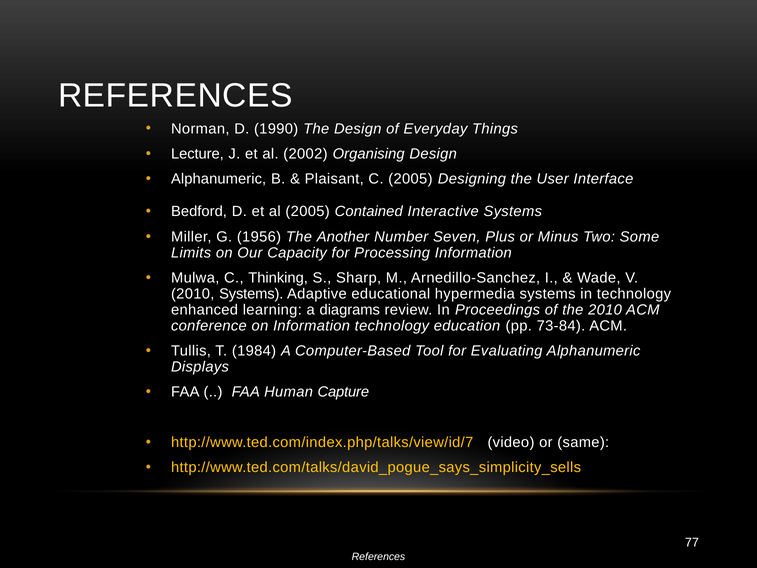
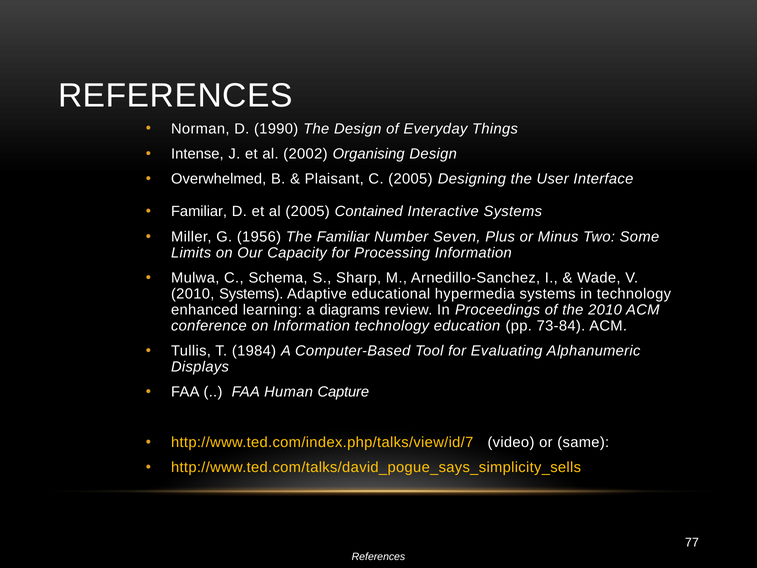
Lecture: Lecture -> Intense
Alphanumeric at (219, 179): Alphanumeric -> Overwhelmed
Bedford at (199, 212): Bedford -> Familiar
The Another: Another -> Familiar
Thinking: Thinking -> Schema
